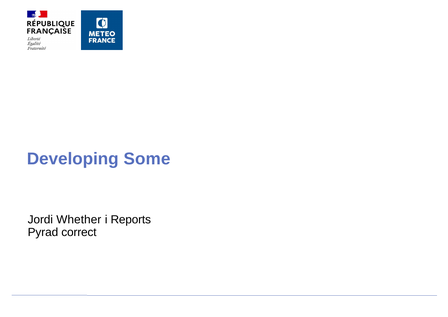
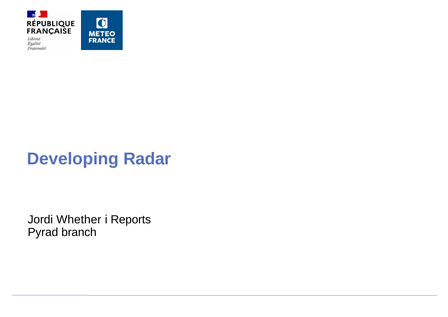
Some: Some -> Radar
correct: correct -> branch
